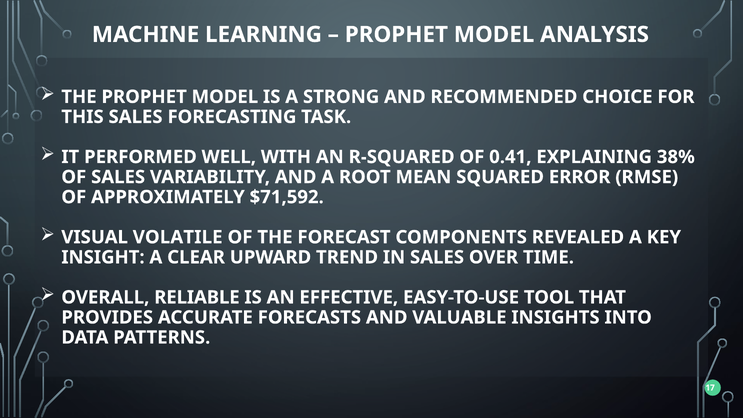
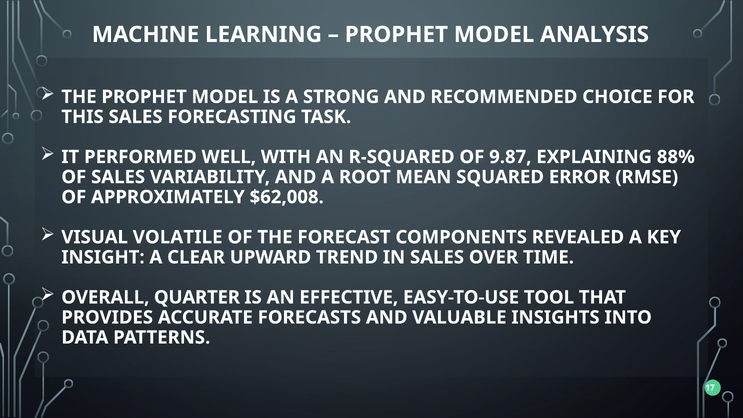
0.41: 0.41 -> 9.87
38%: 38% -> 88%
$71,592: $71,592 -> $62,008
RELIABLE: RELIABLE -> QUARTER
